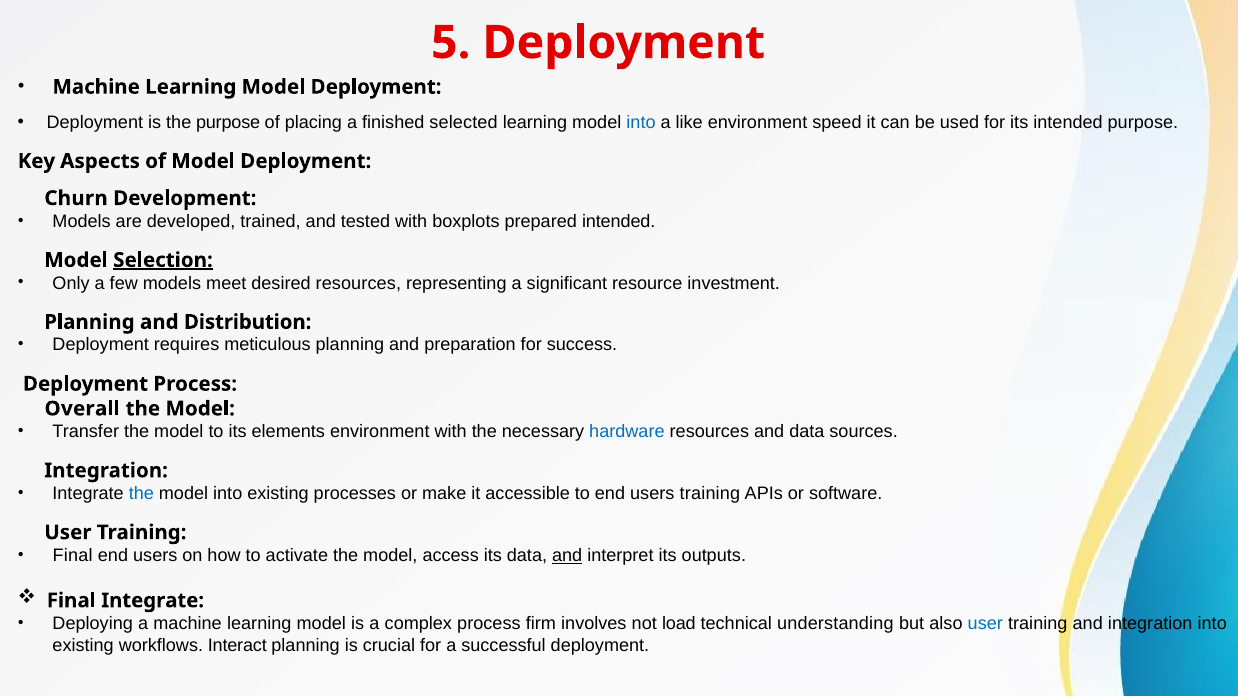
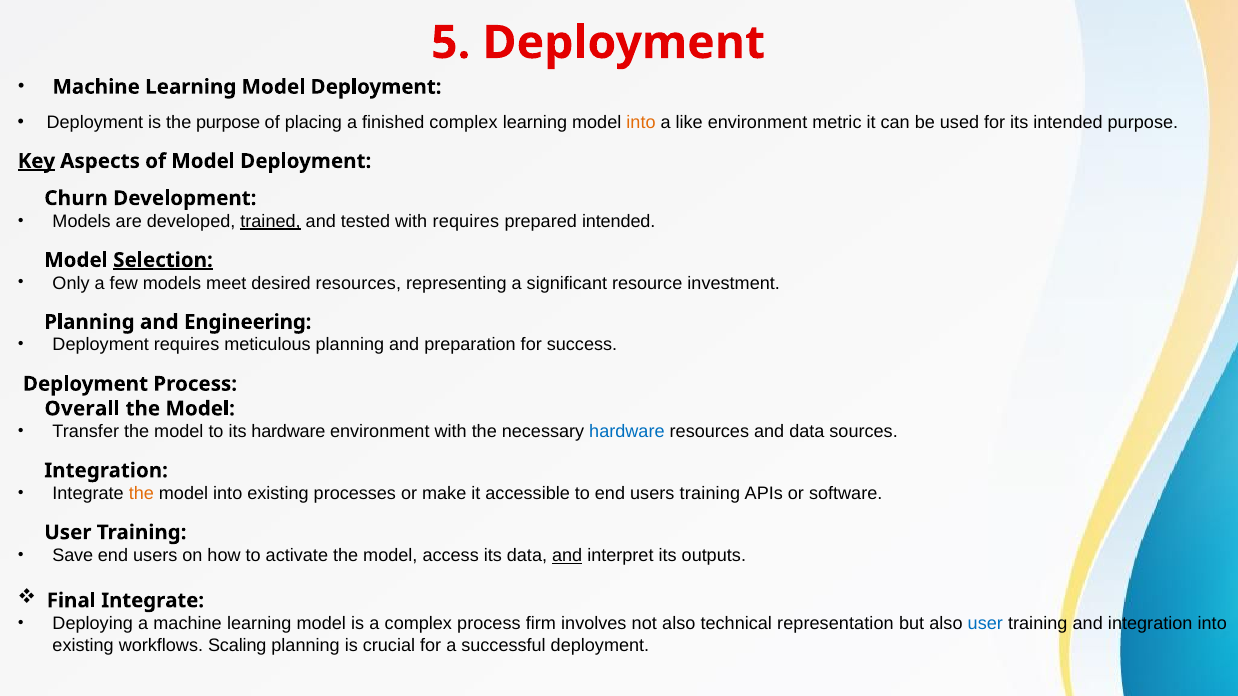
finished selected: selected -> complex
into at (641, 122) colour: blue -> orange
speed: speed -> metric
Key underline: none -> present
trained underline: none -> present
with boxplots: boxplots -> requires
Distribution: Distribution -> Engineering
its elements: elements -> hardware
the at (141, 494) colour: blue -> orange
Final at (73, 556): Final -> Save
not load: load -> also
understanding: understanding -> representation
Interact: Interact -> Scaling
